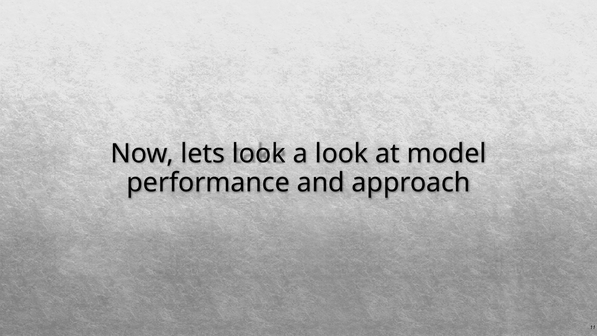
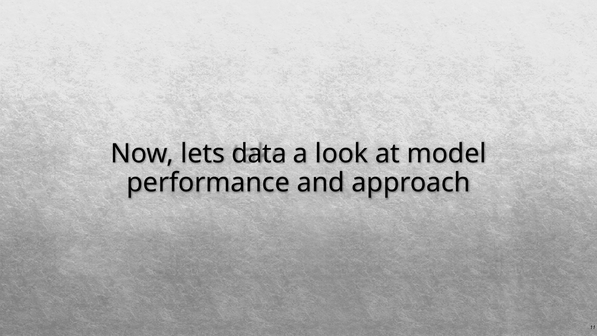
lets look: look -> data
